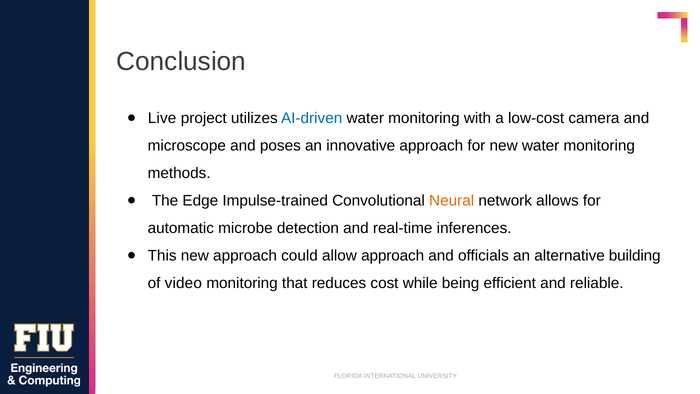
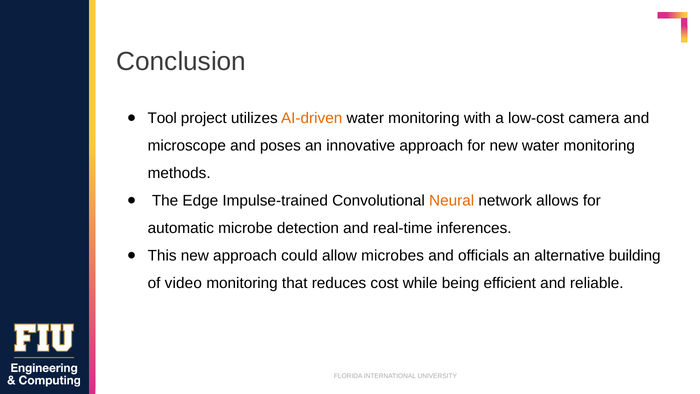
Live: Live -> Tool
AI-driven colour: blue -> orange
allow approach: approach -> microbes
